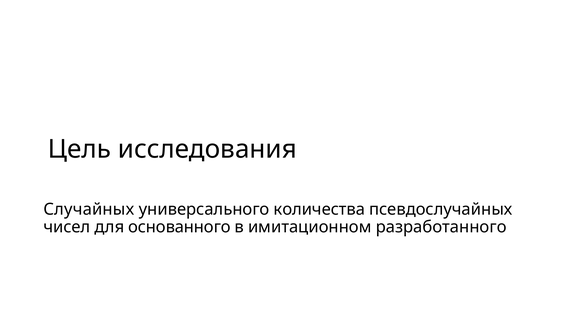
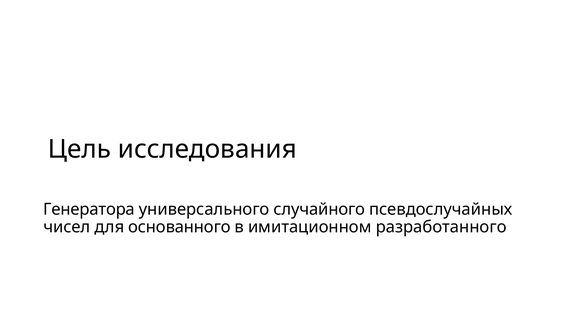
Случайных: Случайных -> Генератора
количества: количества -> случайного
